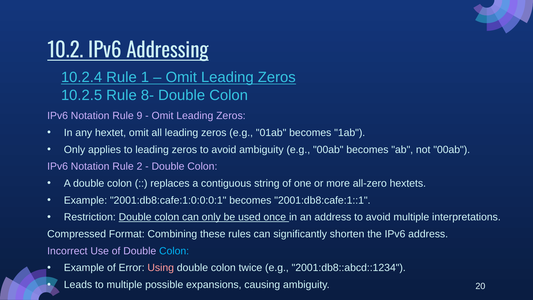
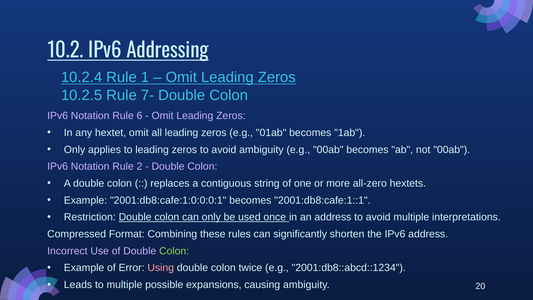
8-: 8- -> 7-
9: 9 -> 6
Colon at (174, 251) colour: light blue -> light green
